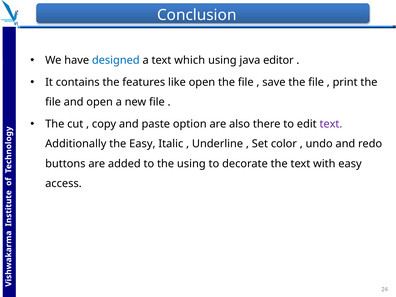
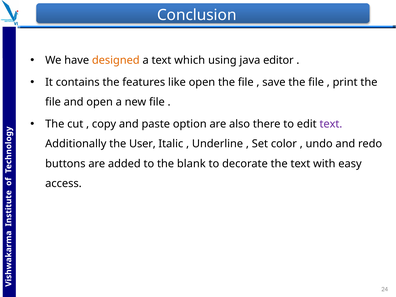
designed colour: blue -> orange
the Easy: Easy -> User
the using: using -> blank
